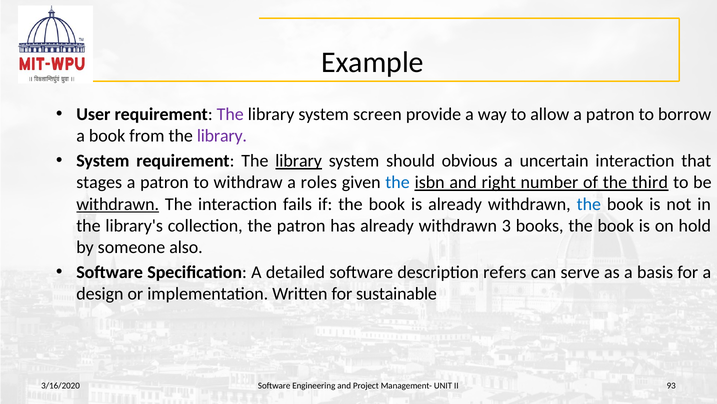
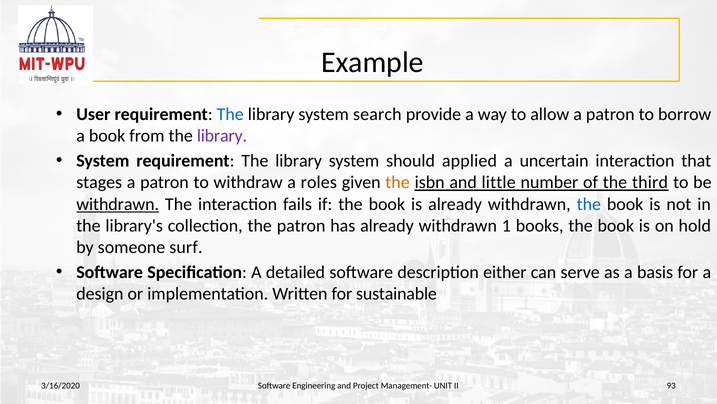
The at (230, 114) colour: purple -> blue
screen: screen -> search
library at (299, 161) underline: present -> none
obvious: obvious -> applied
the at (398, 182) colour: blue -> orange
right: right -> little
3: 3 -> 1
also: also -> surf
refers: refers -> either
